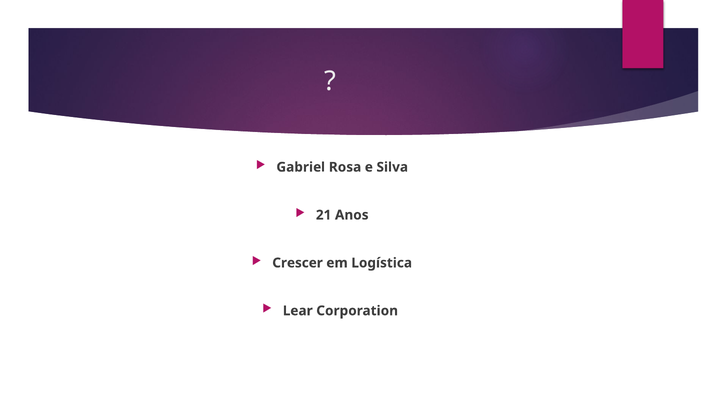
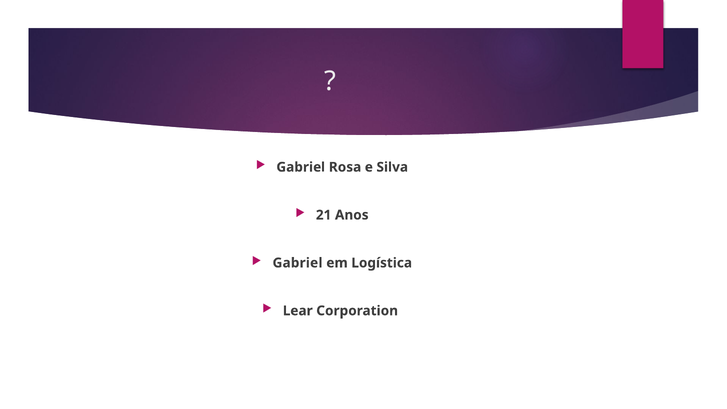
Crescer at (298, 263): Crescer -> Gabriel
